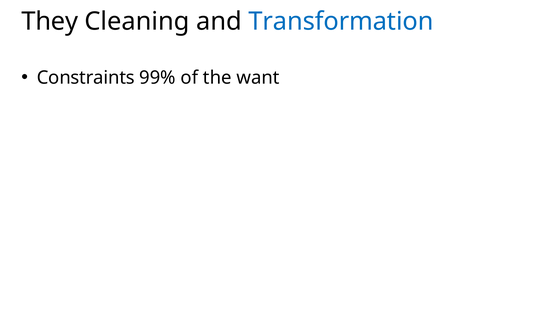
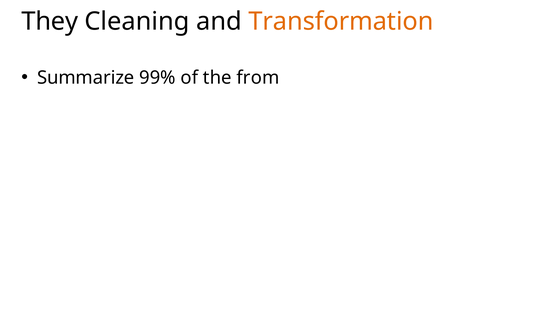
Transformation colour: blue -> orange
Constraints: Constraints -> Summarize
want: want -> from
